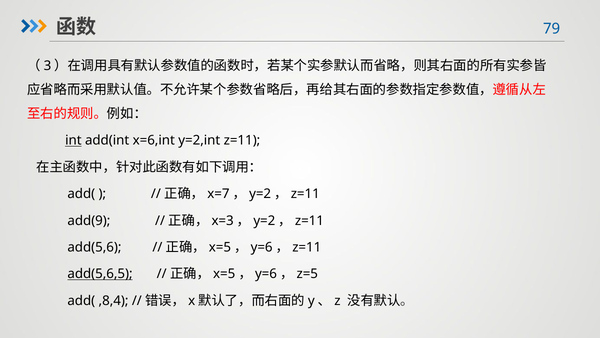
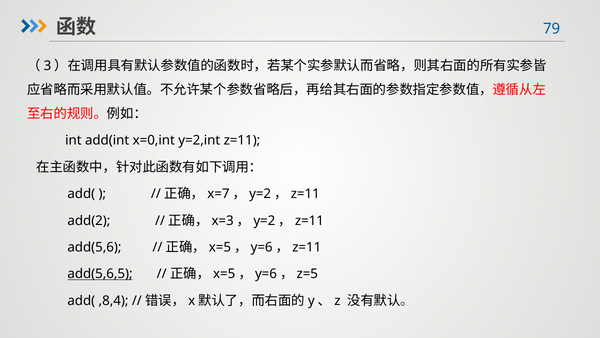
int underline: present -> none
x=6,int: x=6,int -> x=0,int
add(9: add(9 -> add(2
